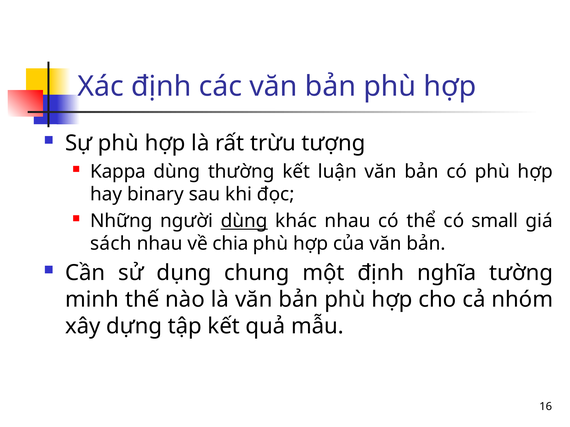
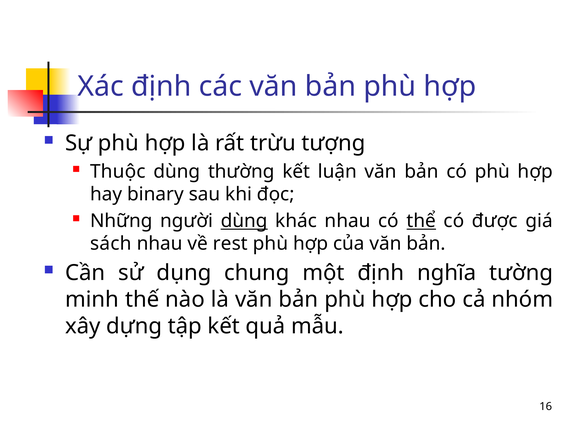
Kappa: Kappa -> Thuộc
thể underline: none -> present
small: small -> được
chia: chia -> rest
